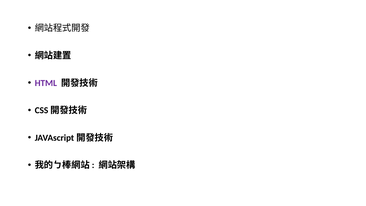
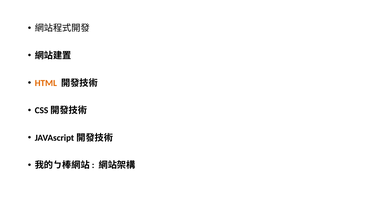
HTML colour: purple -> orange
